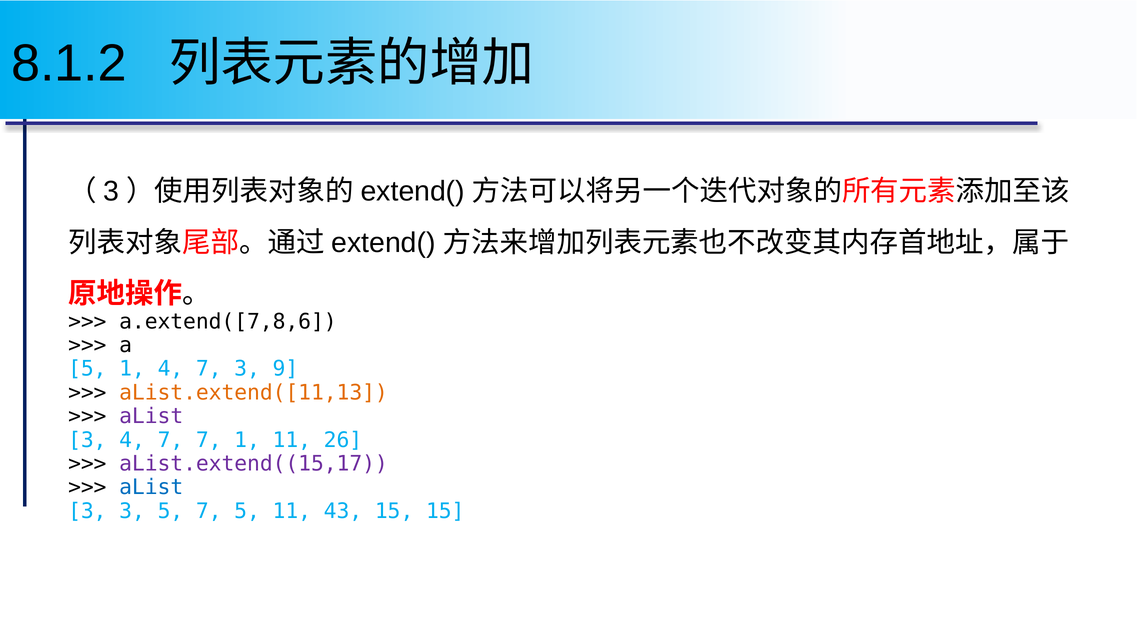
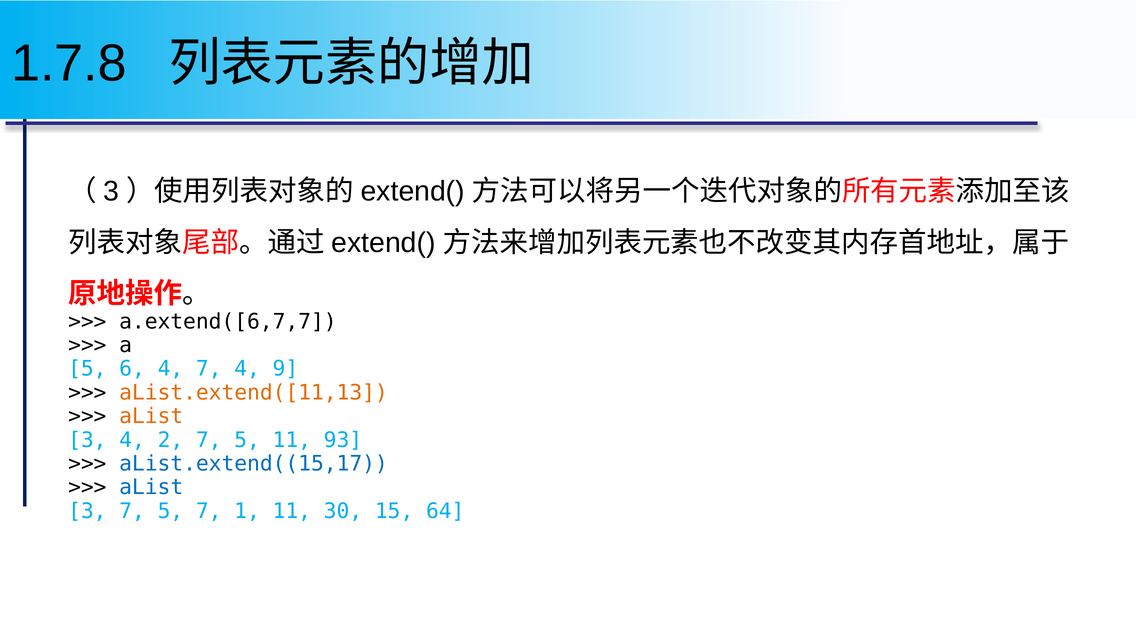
8.1.2: 8.1.2 -> 1.7.8
a.extend([7,8,6: a.extend([7,8,6 -> a.extend([6,7,7
5 1: 1 -> 6
7 3: 3 -> 4
aList at (151, 416) colour: purple -> orange
3 4 7: 7 -> 2
1 at (247, 440): 1 -> 5
26: 26 -> 93
aList.extend((15,17 colour: purple -> blue
3 3: 3 -> 7
7 5: 5 -> 1
43: 43 -> 30
15 15: 15 -> 64
